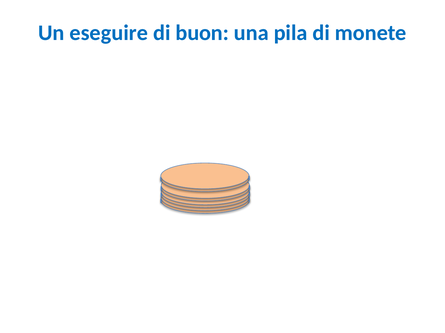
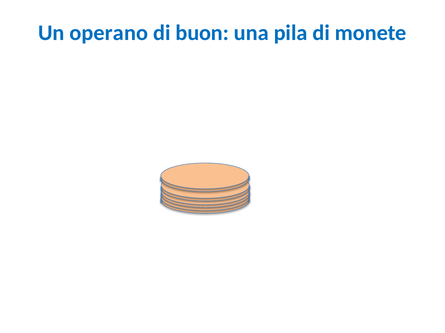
eseguire: eseguire -> operano
